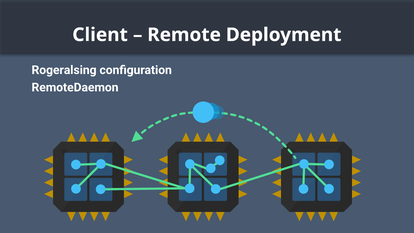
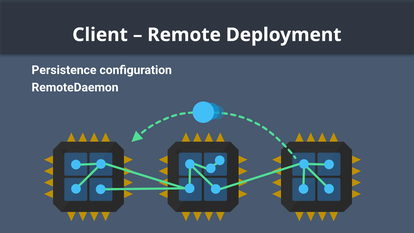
Rogeralsing: Rogeralsing -> Persistence
